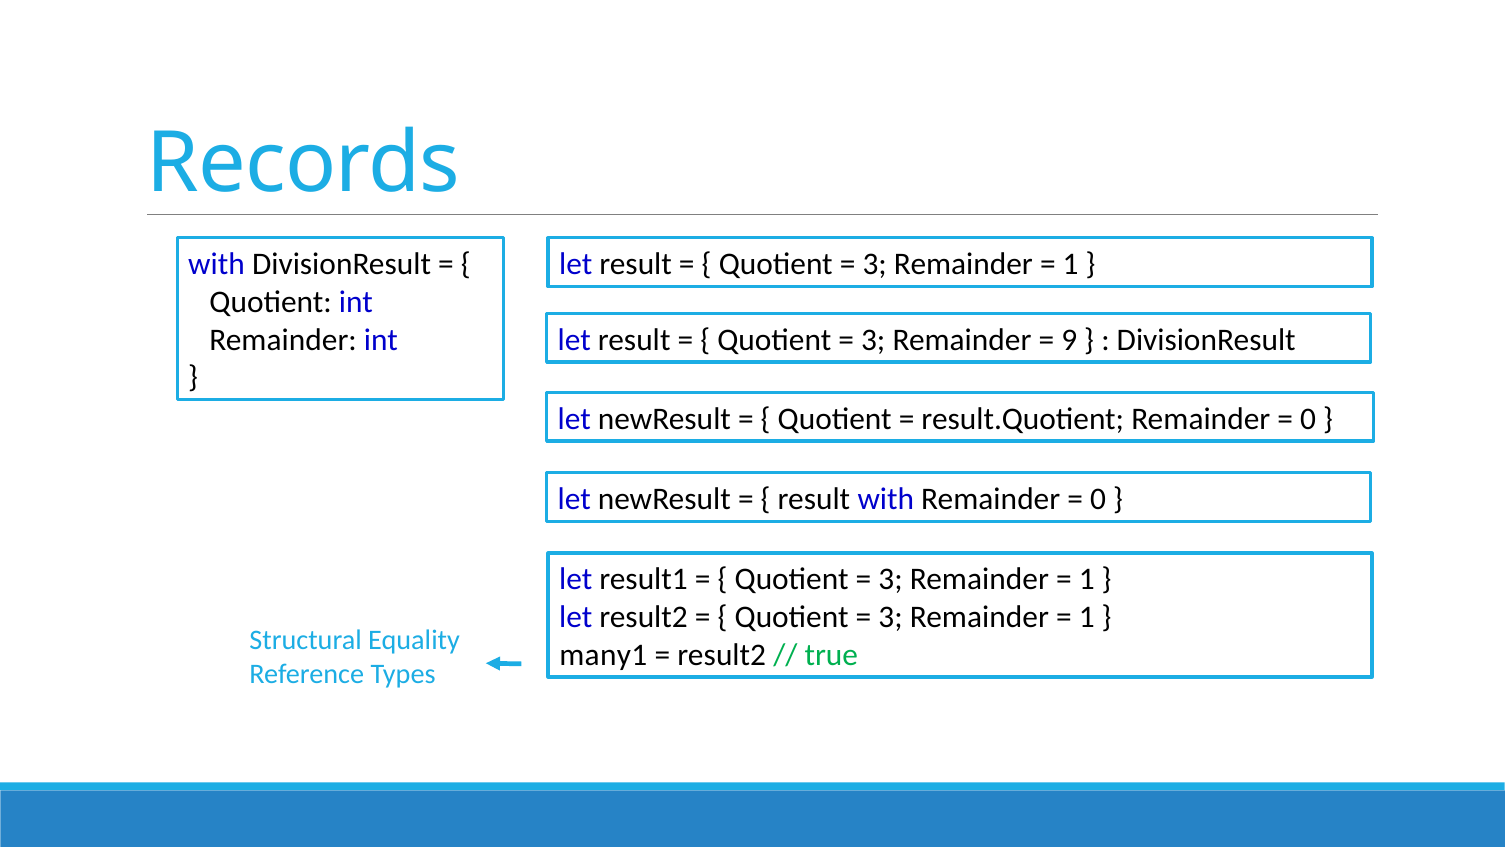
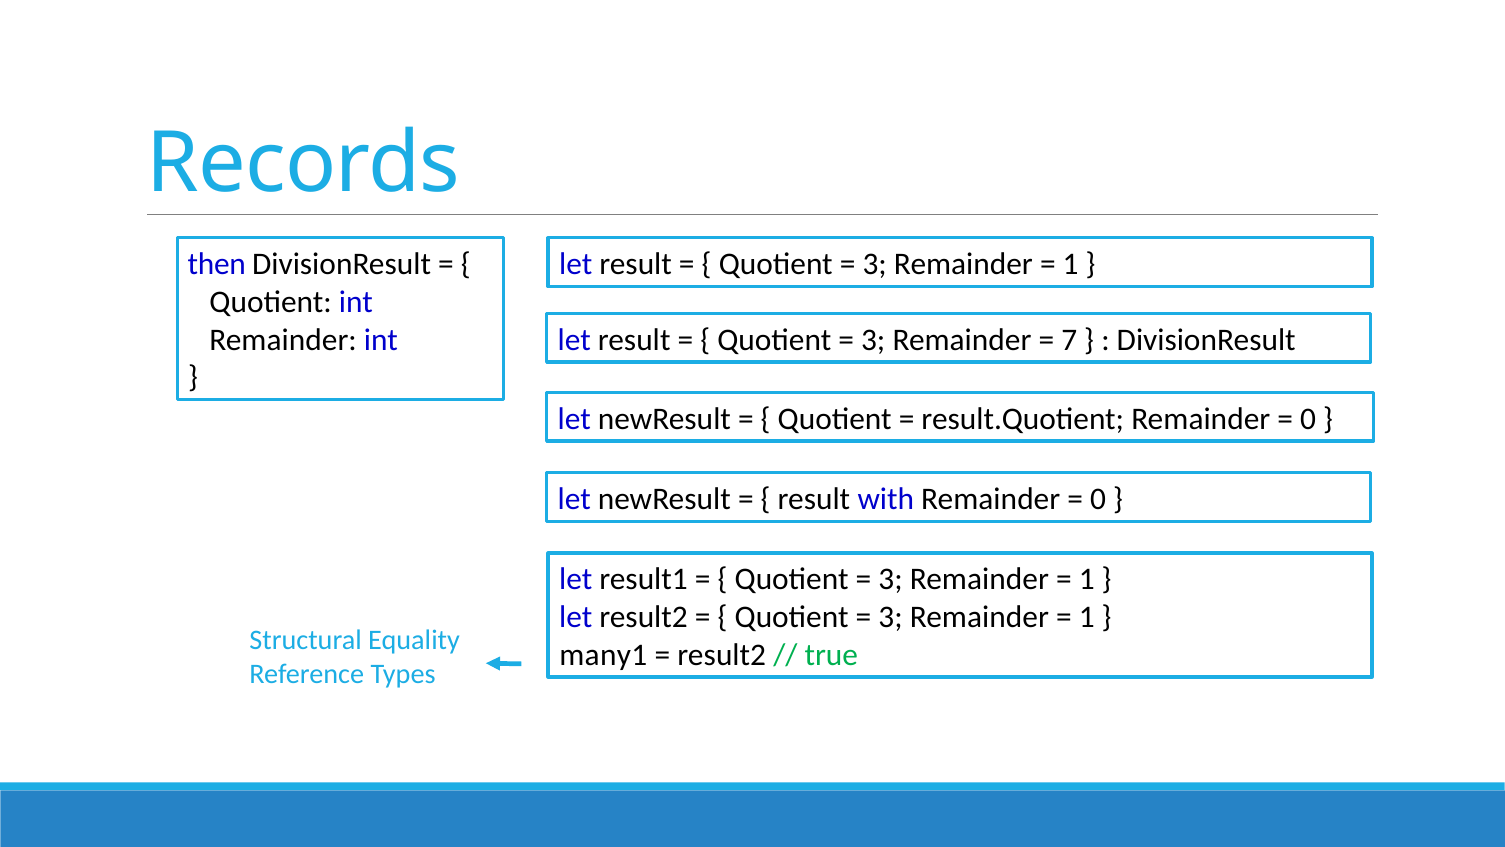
with at (217, 264): with -> then
9: 9 -> 7
